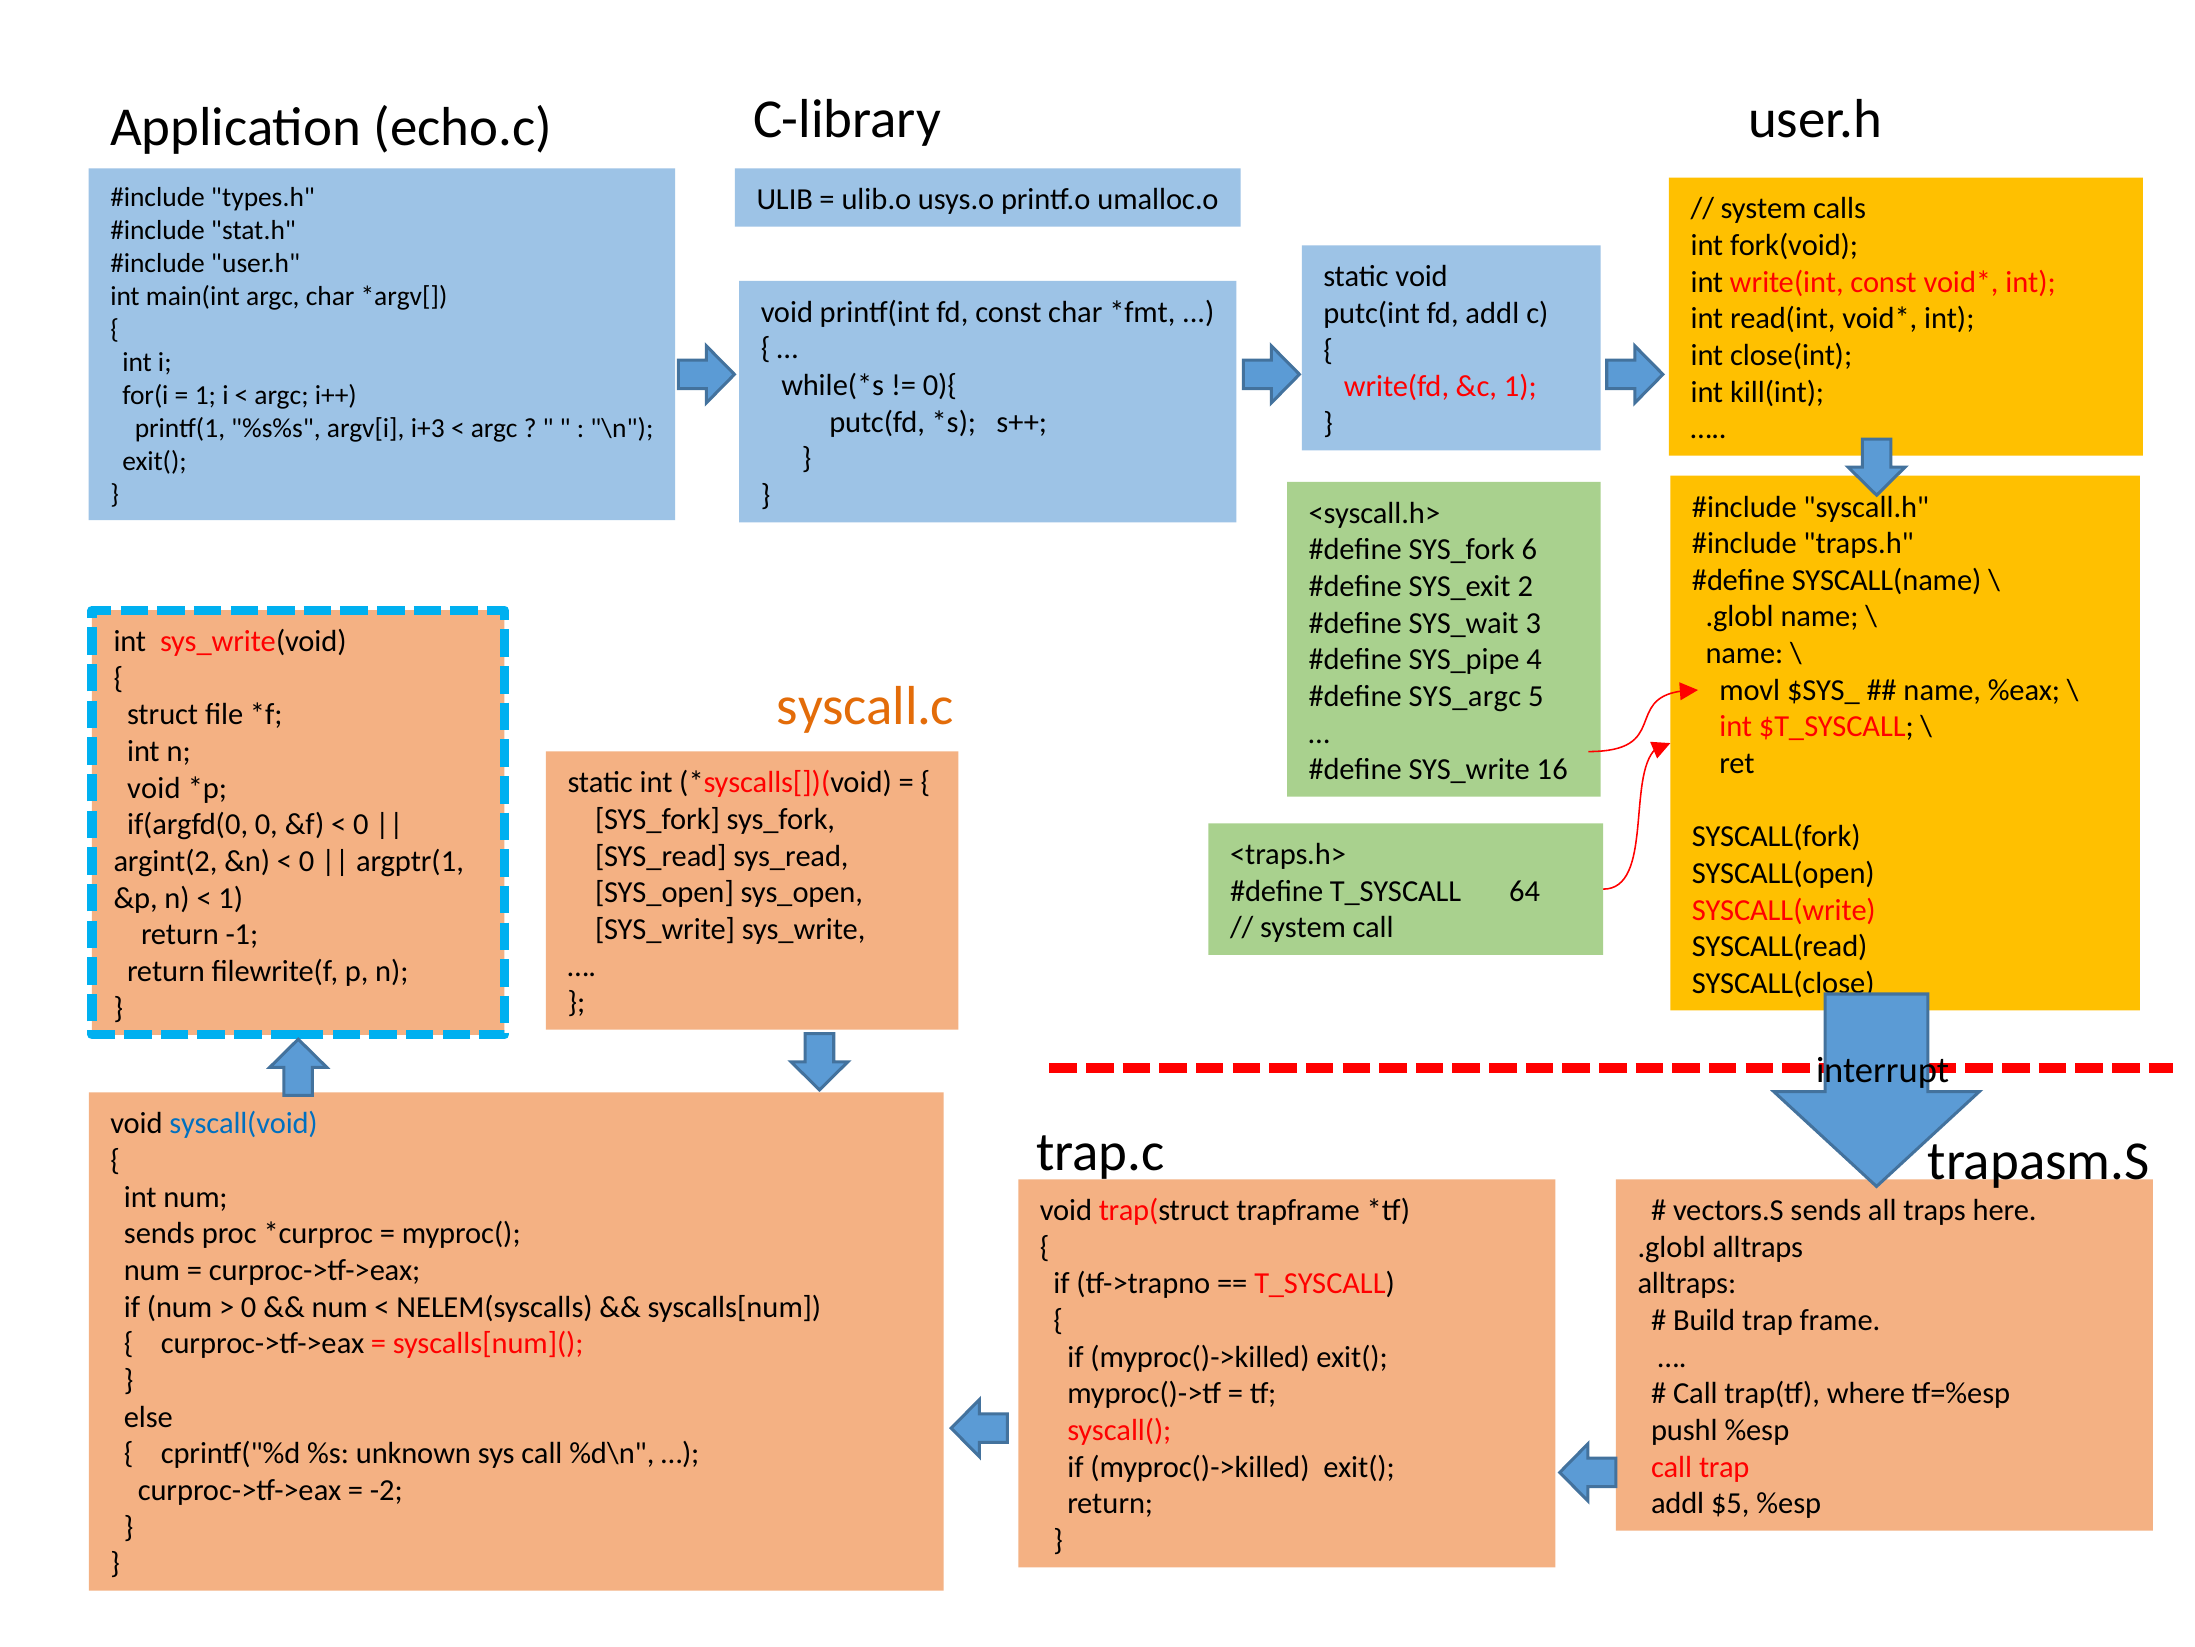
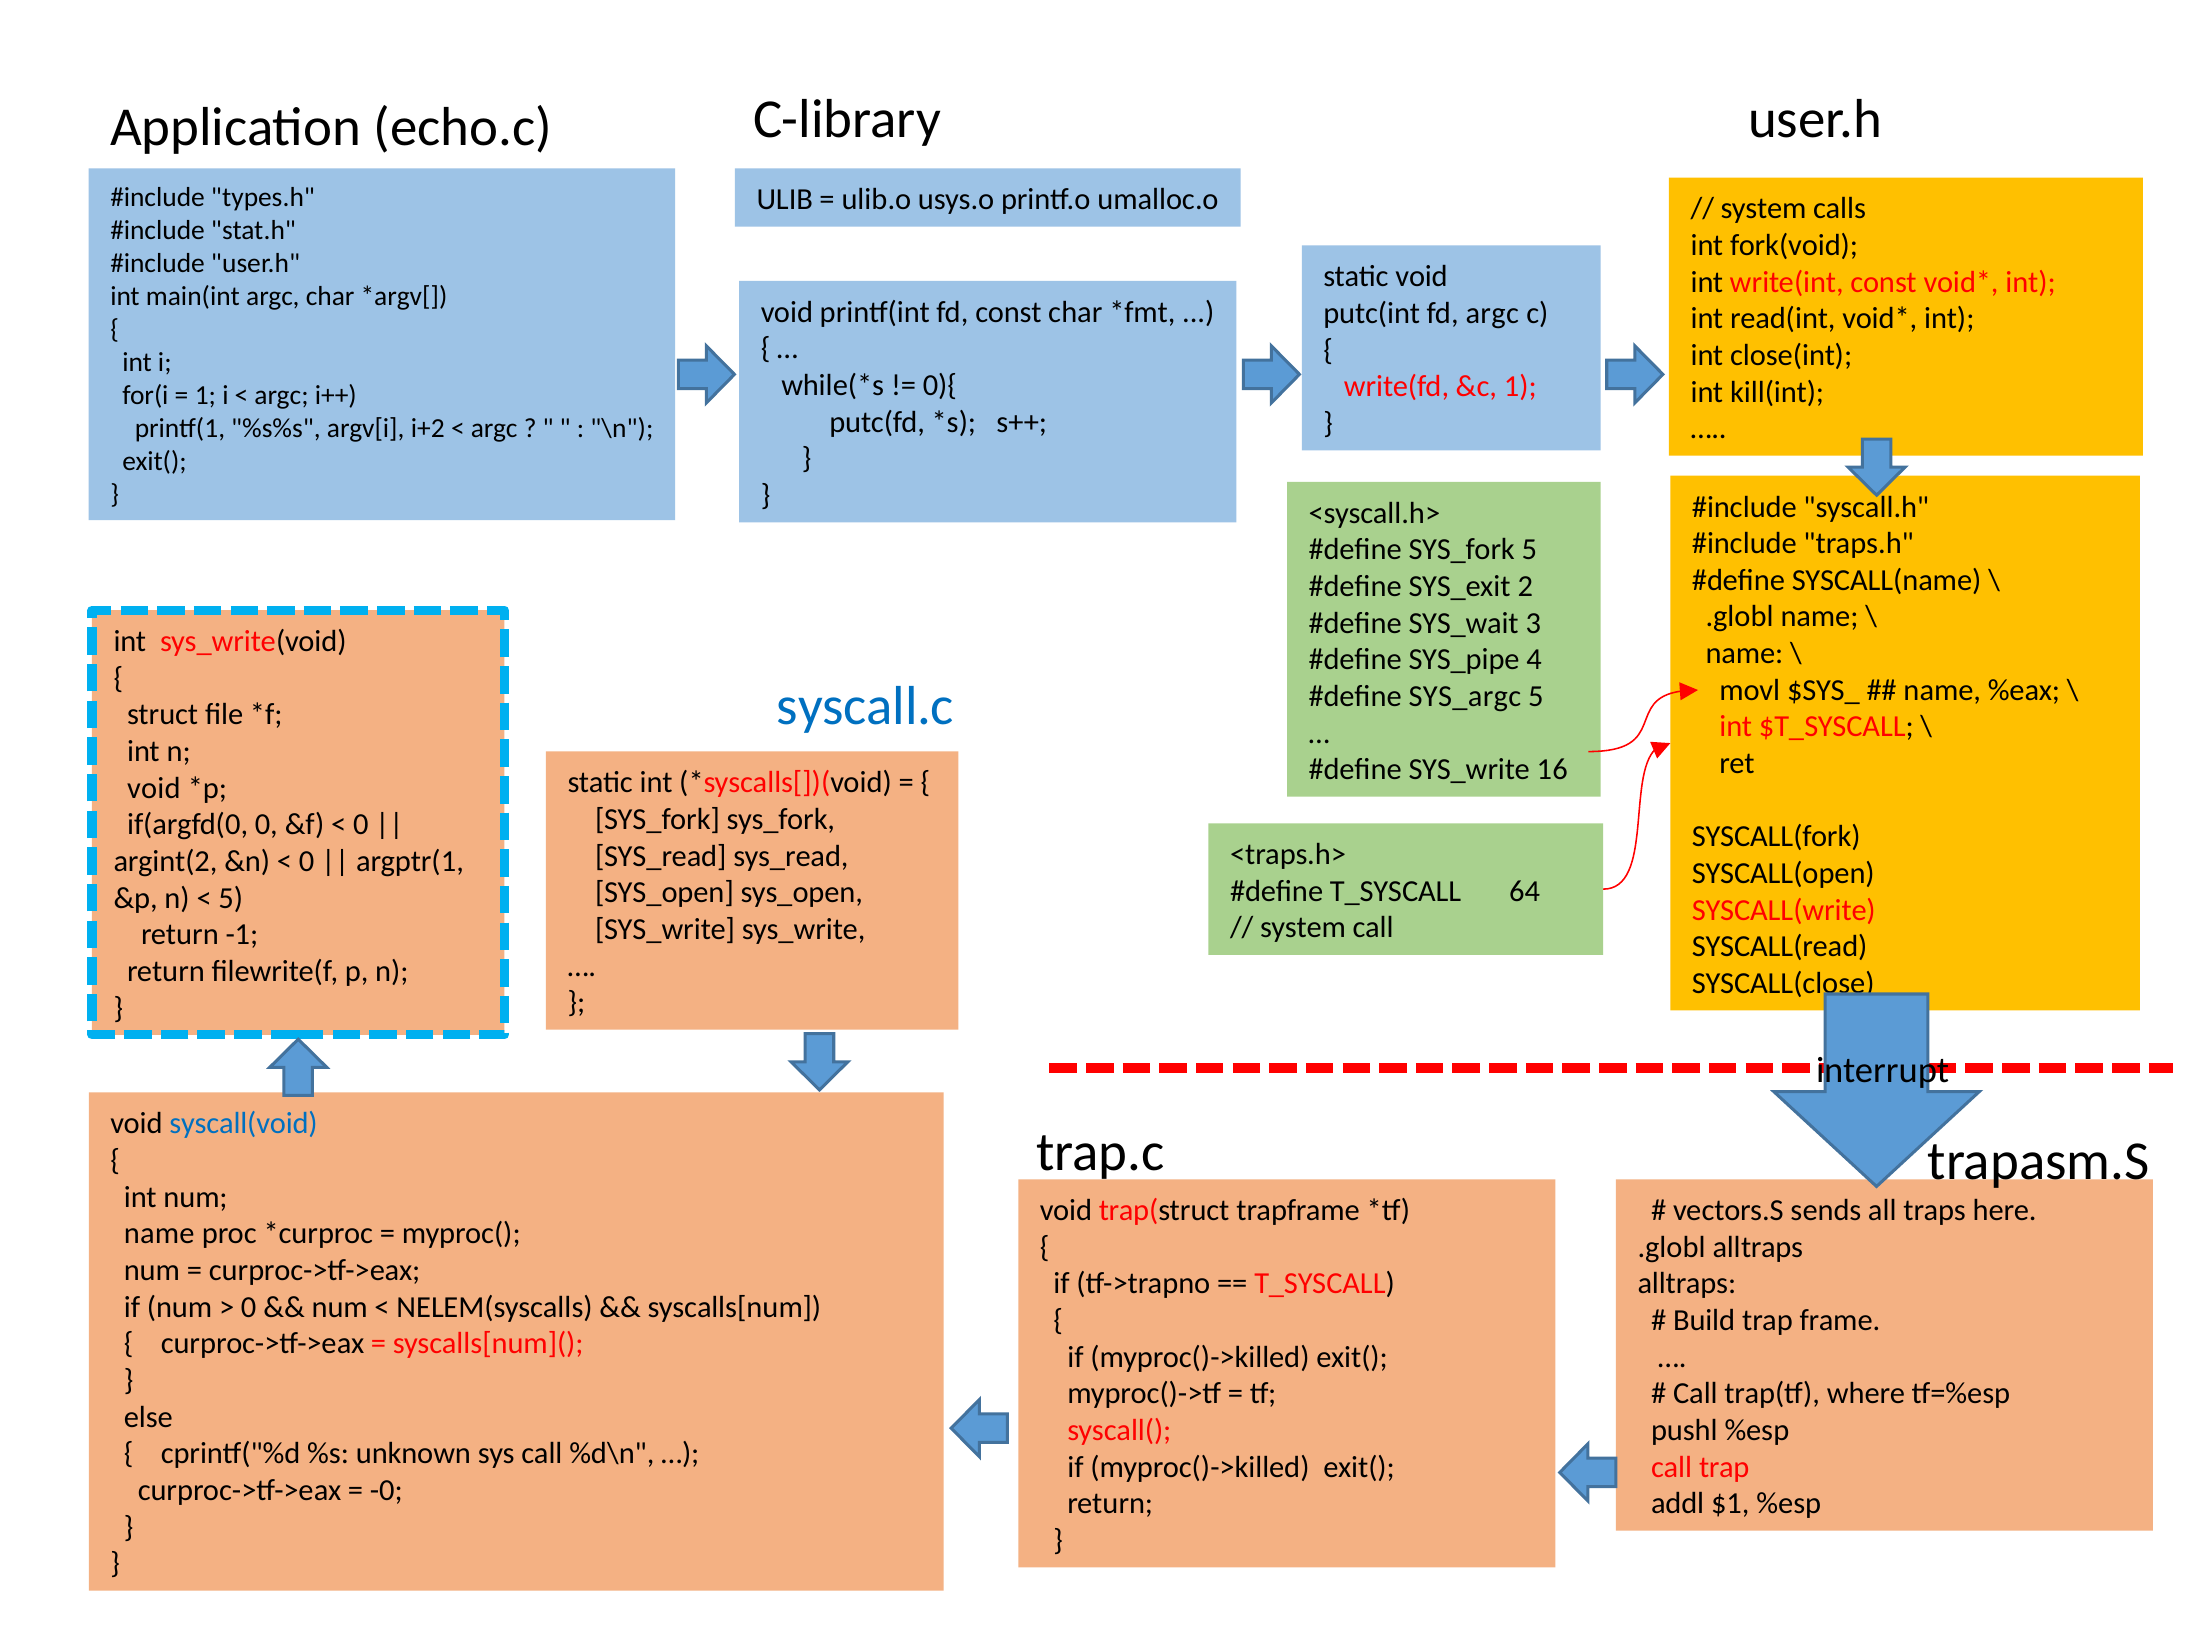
fd addl: addl -> argc
i+3: i+3 -> i+2
SYS_fork 6: 6 -> 5
syscall.c colour: orange -> blue
1 at (231, 898): 1 -> 5
sends at (159, 1233): sends -> name
-2: -2 -> -0
$5: $5 -> $1
